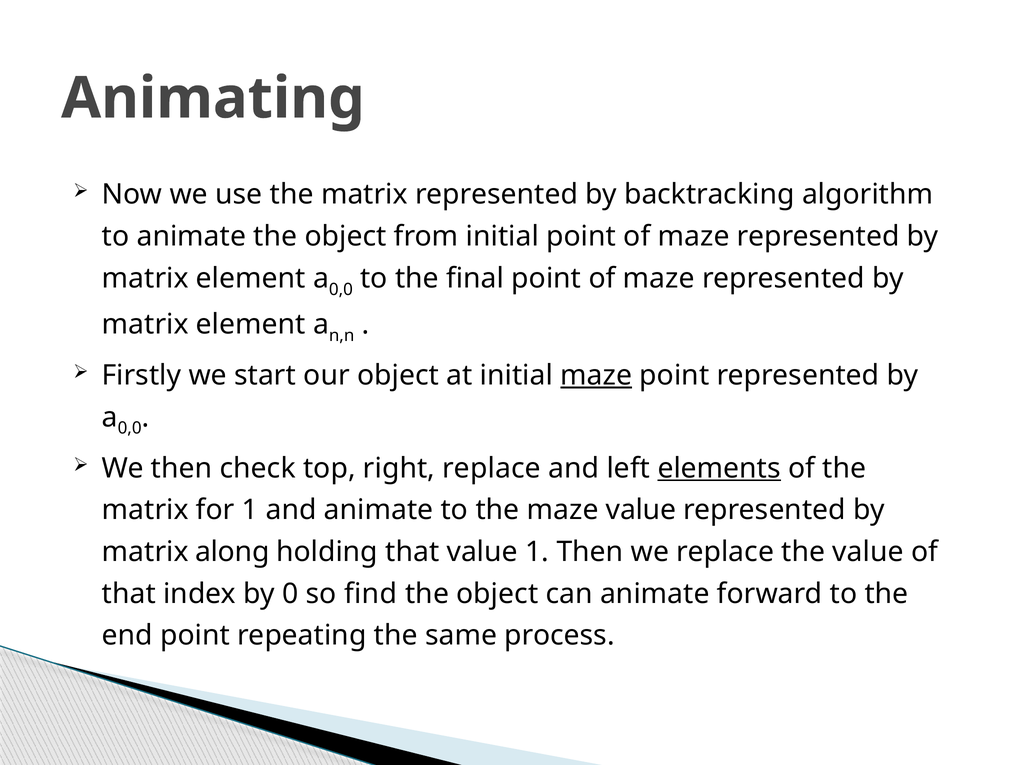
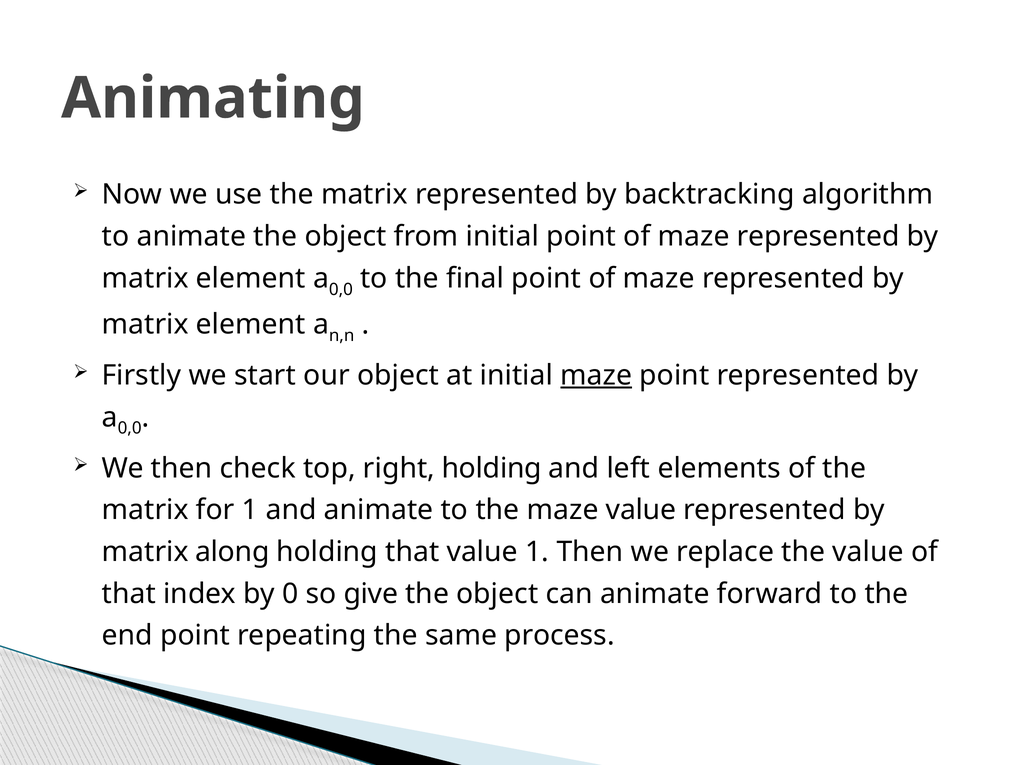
right replace: replace -> holding
elements underline: present -> none
find: find -> give
